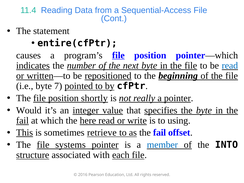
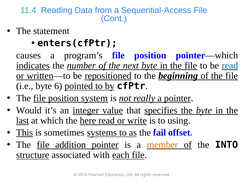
entire(cfPtr: entire(cfPtr -> enters(cfPtr
file at (118, 55) underline: present -> none
7: 7 -> 6
shortly: shortly -> system
fail at (22, 121): fail -> last
retrieve: retrieve -> systems
systems: systems -> addition
member colour: blue -> orange
